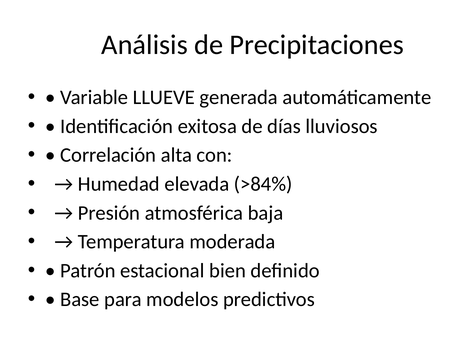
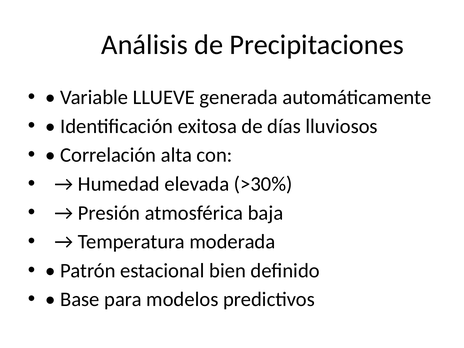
>84%: >84% -> >30%
